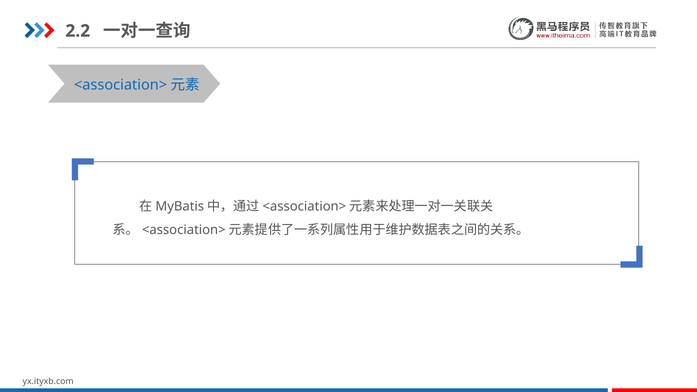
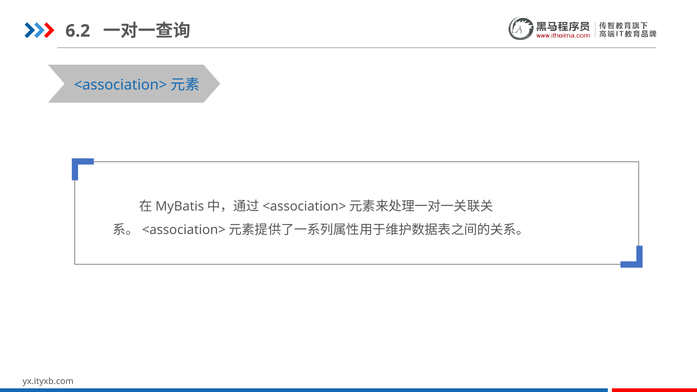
2.2: 2.2 -> 6.2
